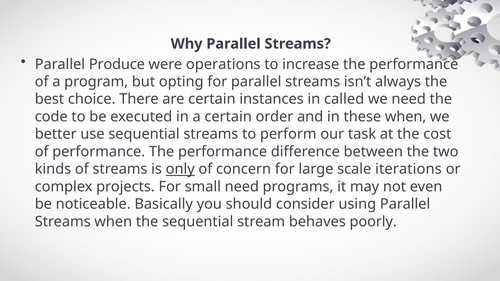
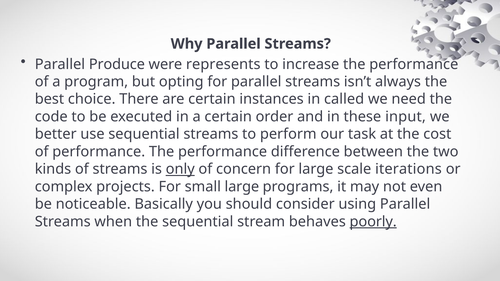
operations: operations -> represents
these when: when -> input
small need: need -> large
poorly underline: none -> present
